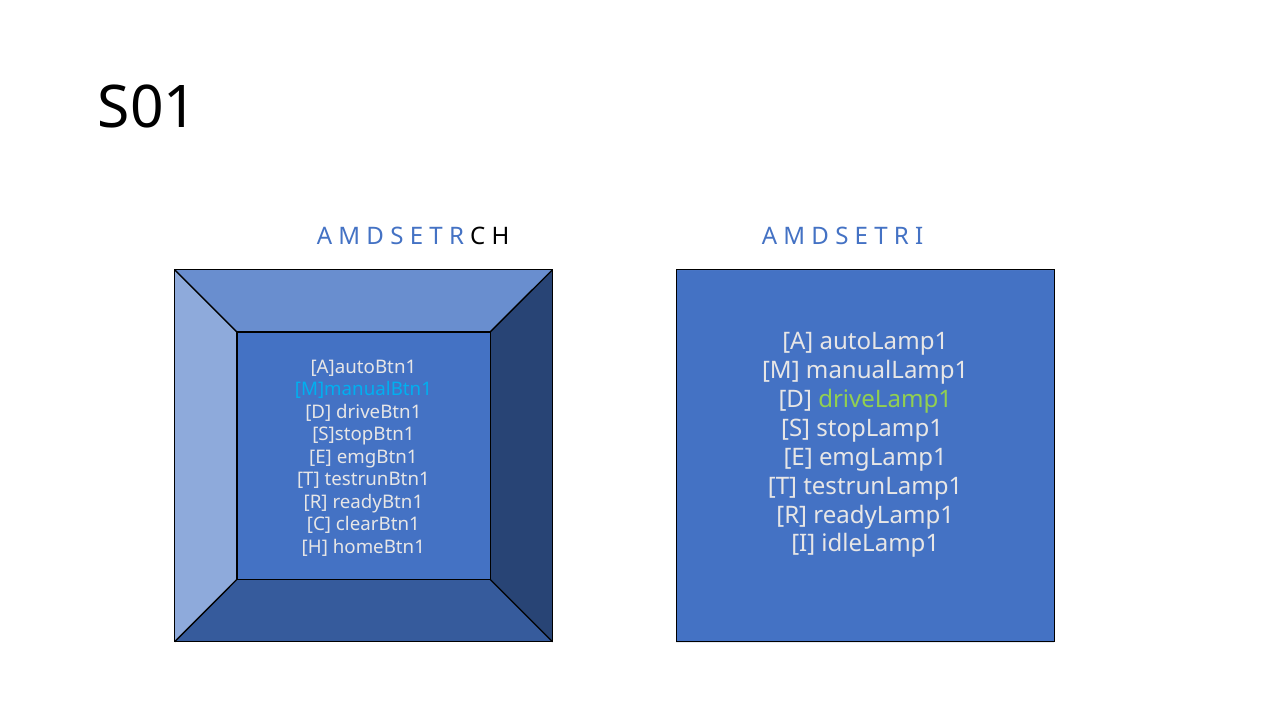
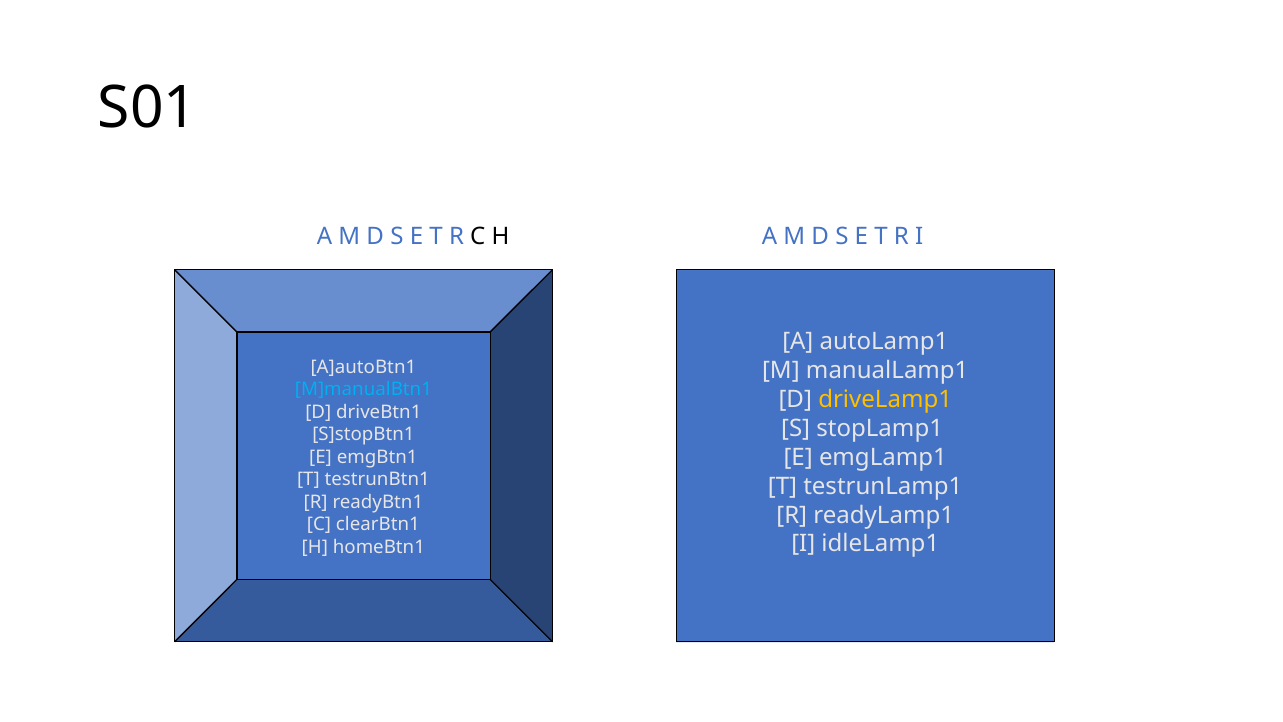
driveLamp1 colour: light green -> yellow
